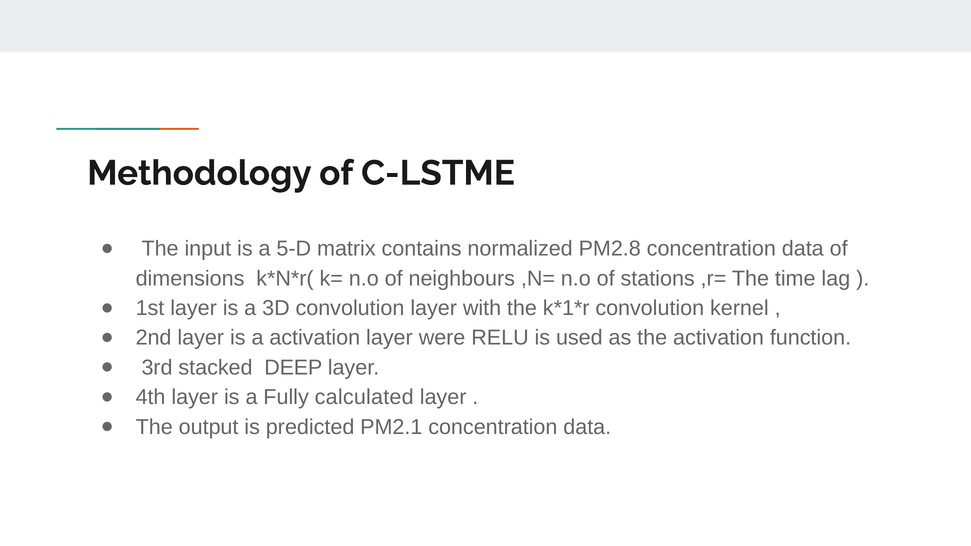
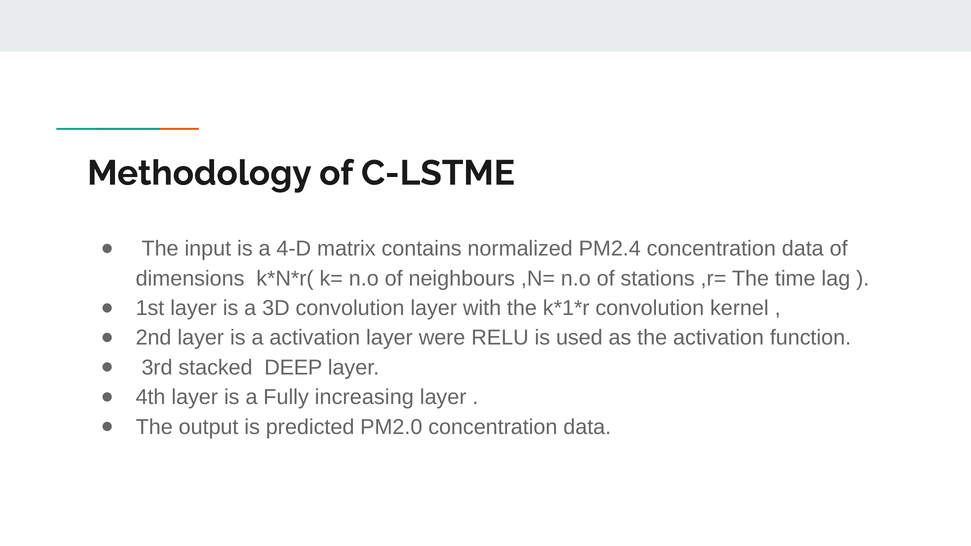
5-D: 5-D -> 4-D
PM2.8: PM2.8 -> PM2.4
calculated: calculated -> increasing
PM2.1: PM2.1 -> PM2.0
